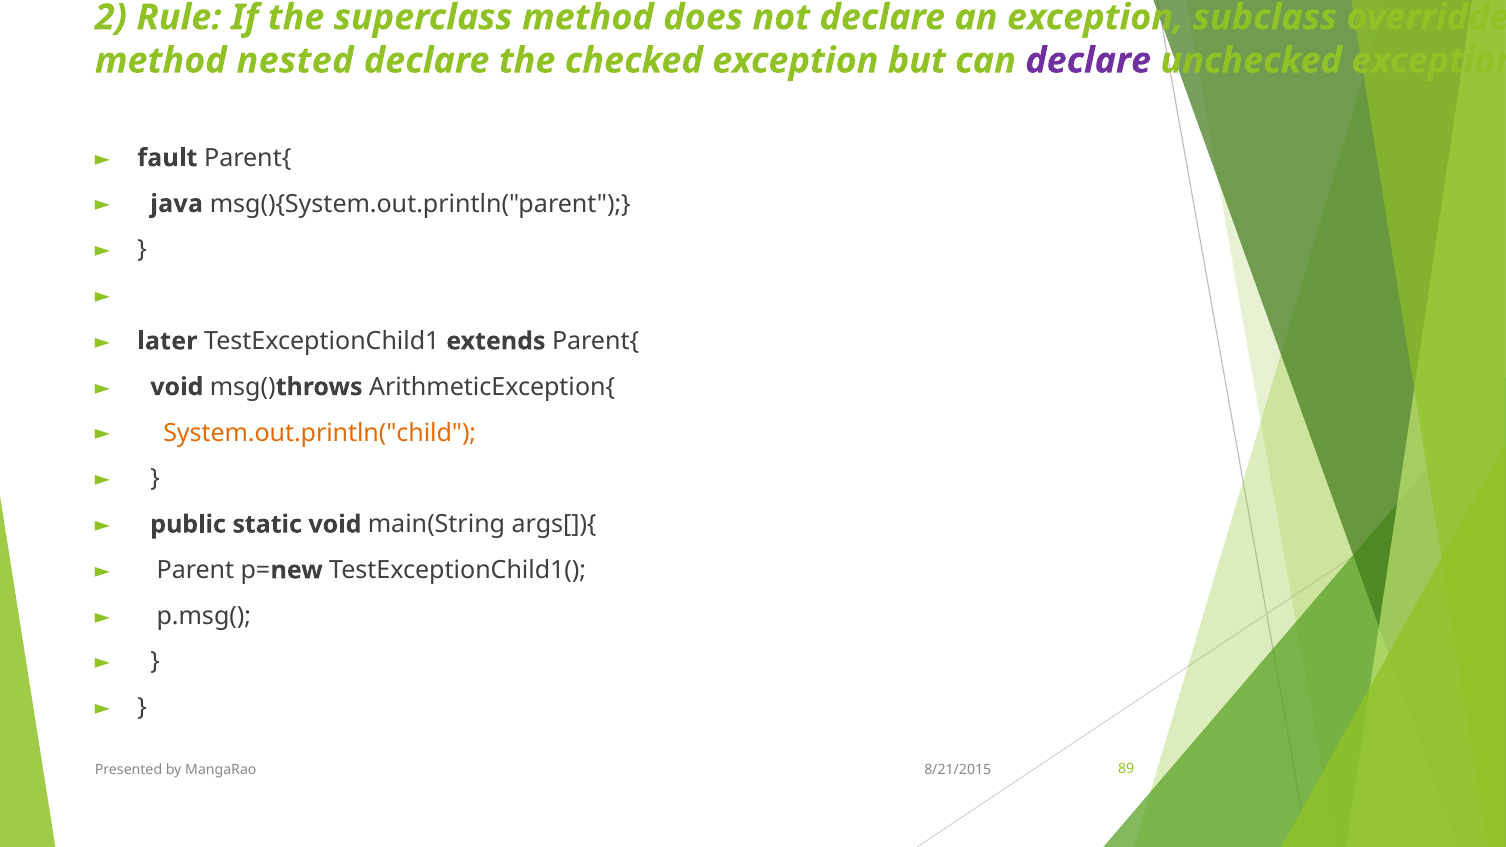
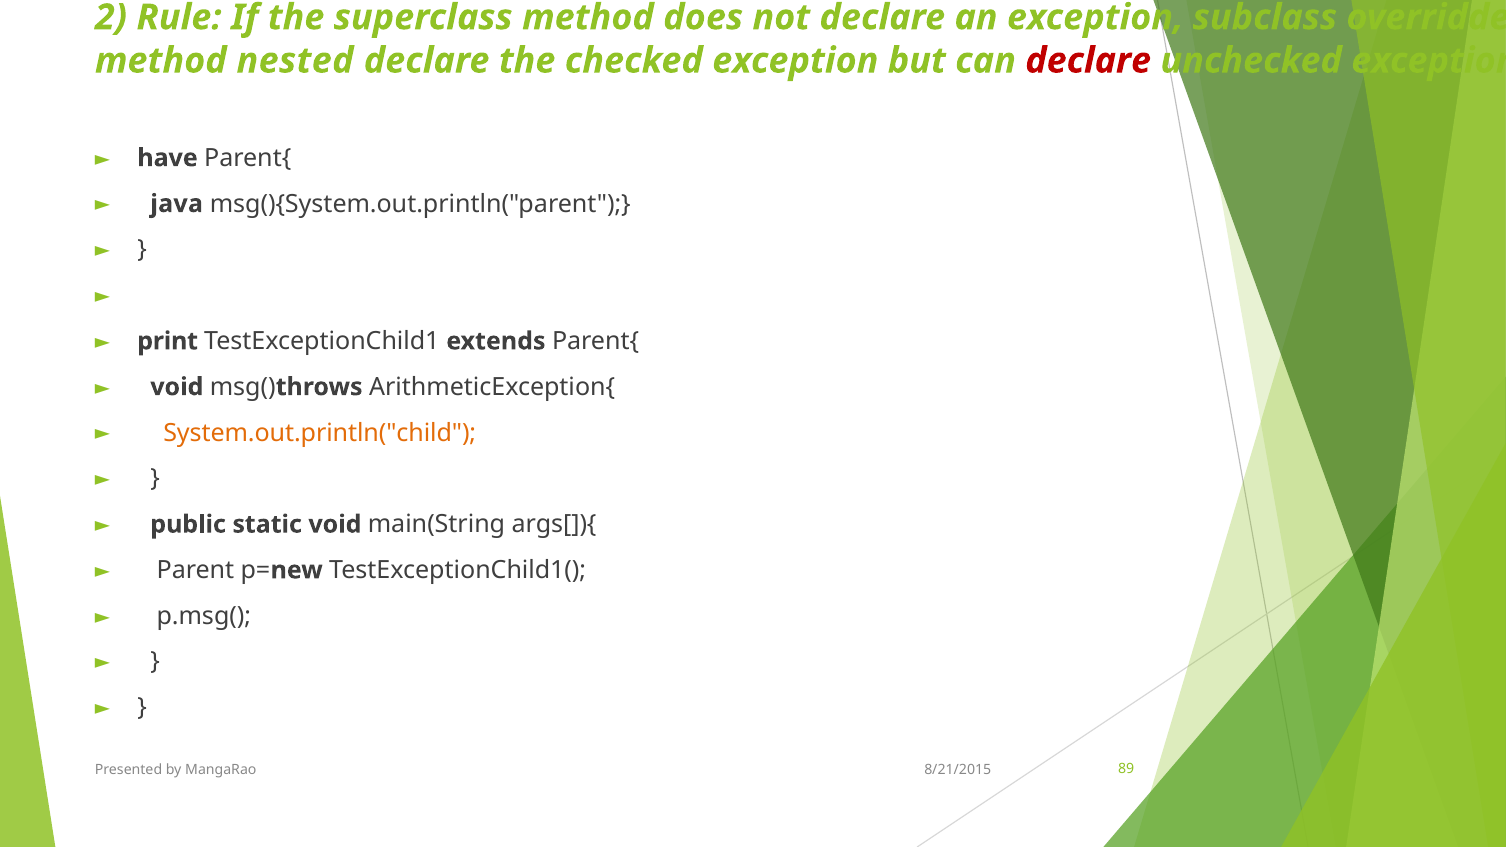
declare at (1088, 61) colour: purple -> red
fault: fault -> have
later: later -> print
